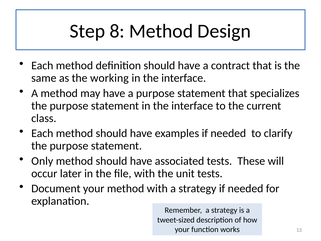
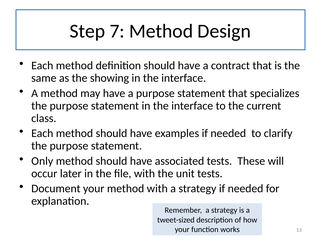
8: 8 -> 7
working: working -> showing
